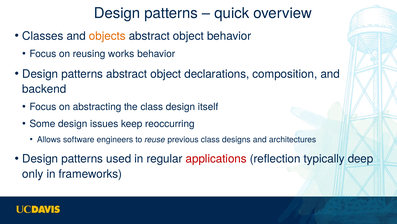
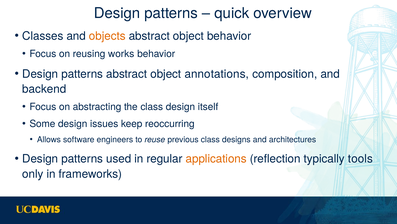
declarations: declarations -> annotations
applications colour: red -> orange
deep: deep -> tools
